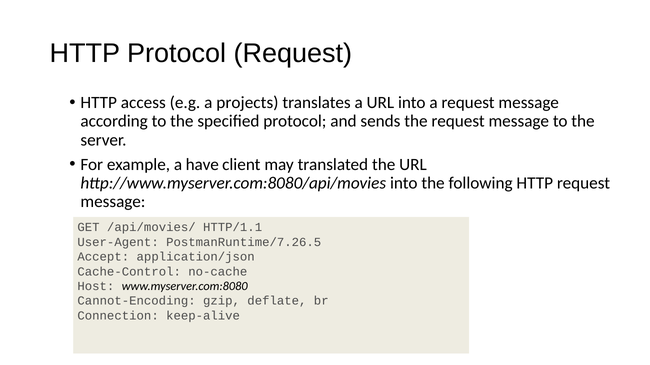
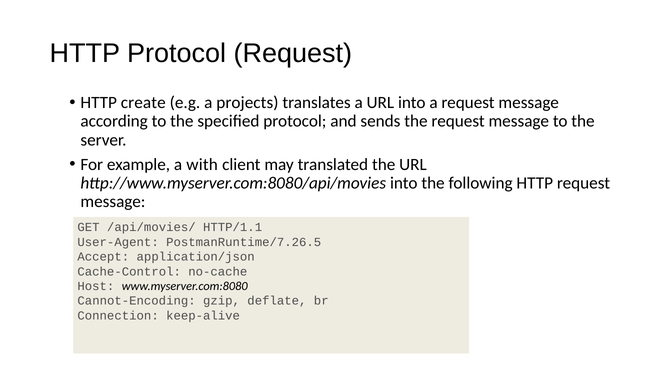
access: access -> create
have: have -> with
